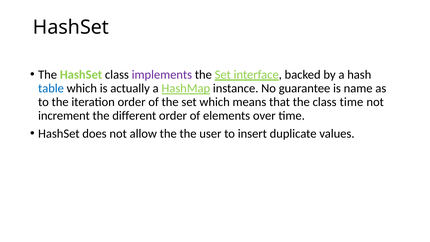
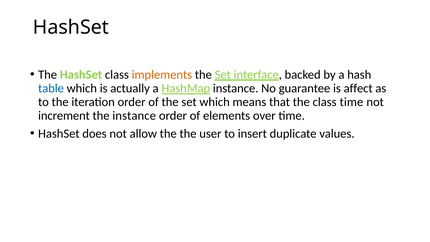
implements colour: purple -> orange
name: name -> affect
the different: different -> instance
